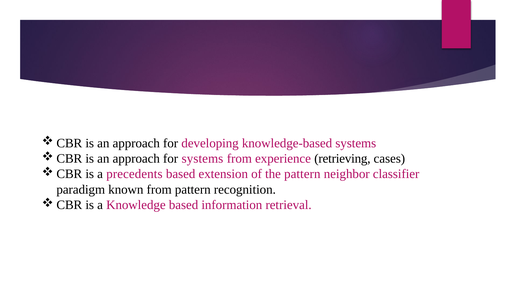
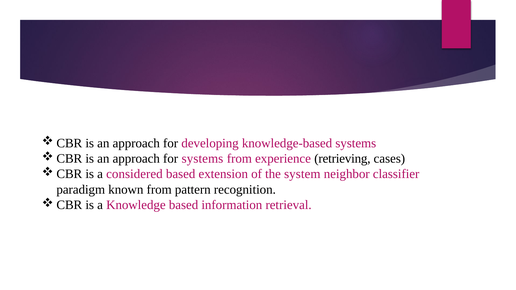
precedents: precedents -> considered
the pattern: pattern -> system
